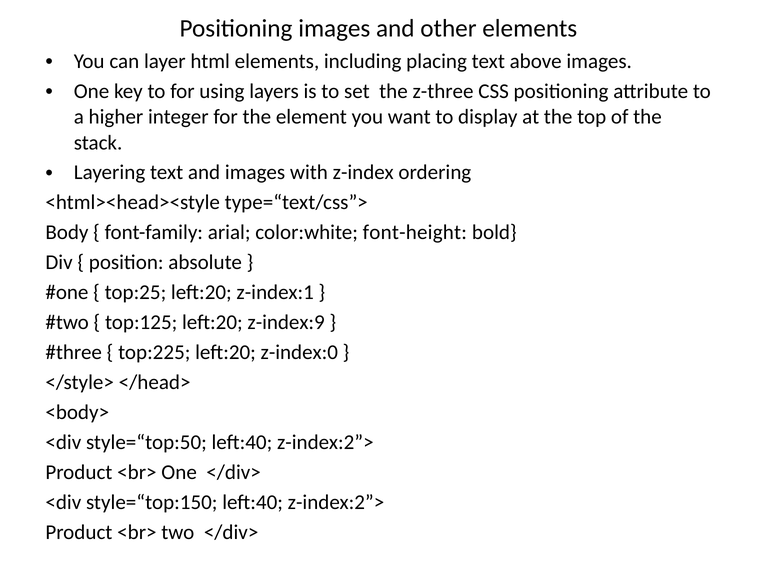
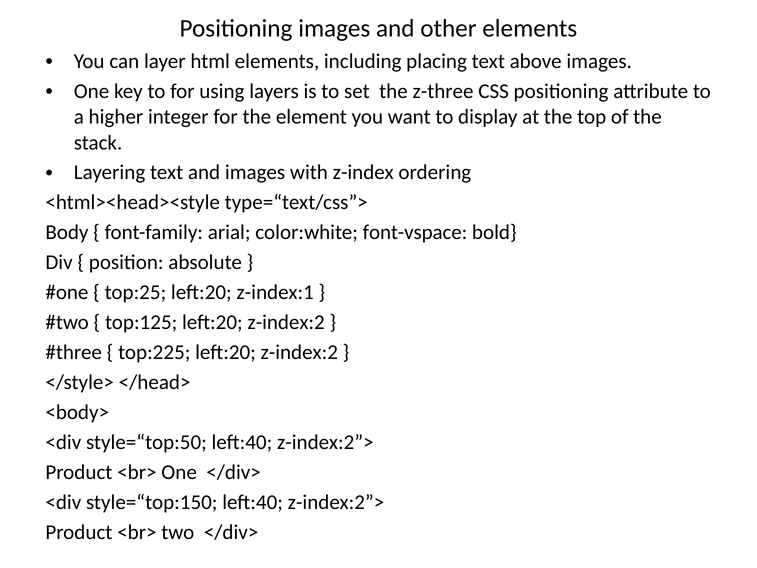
font-height: font-height -> font-vspace
top:125 left:20 z-index:9: z-index:9 -> z-index:2
top:225 left:20 z-index:0: z-index:0 -> z-index:2
